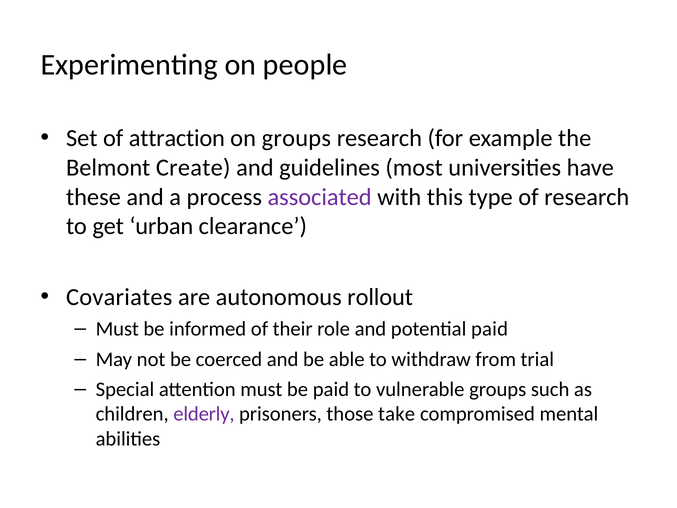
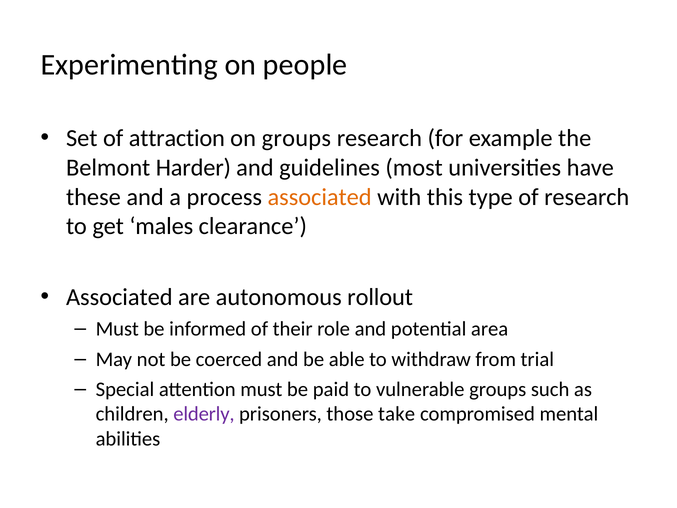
Create: Create -> Harder
associated at (320, 197) colour: purple -> orange
urban: urban -> males
Covariates at (119, 297): Covariates -> Associated
potential paid: paid -> area
